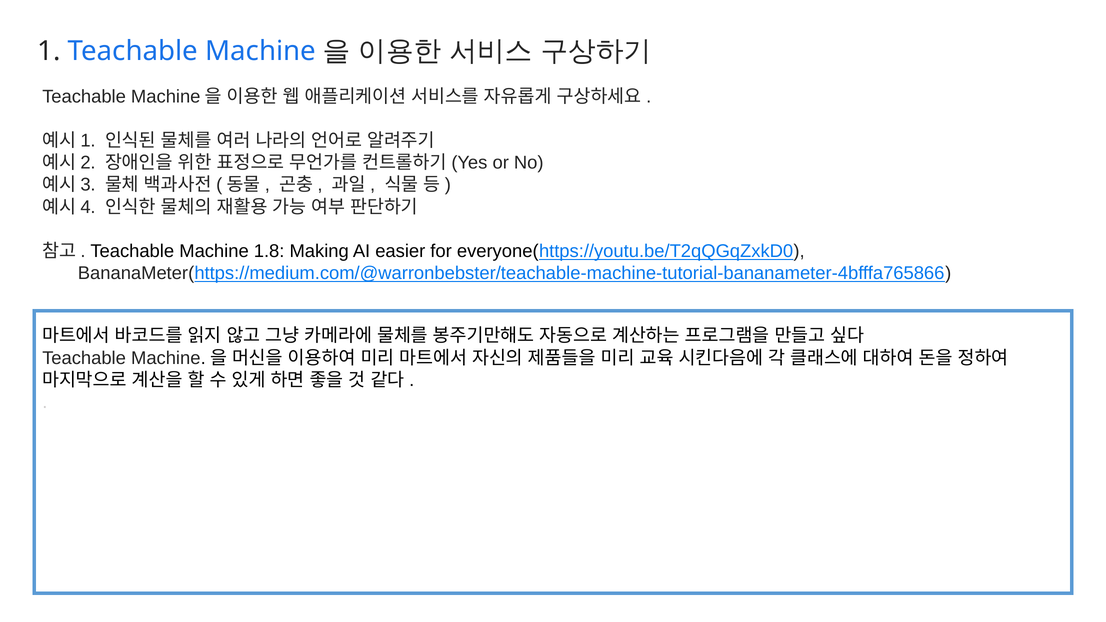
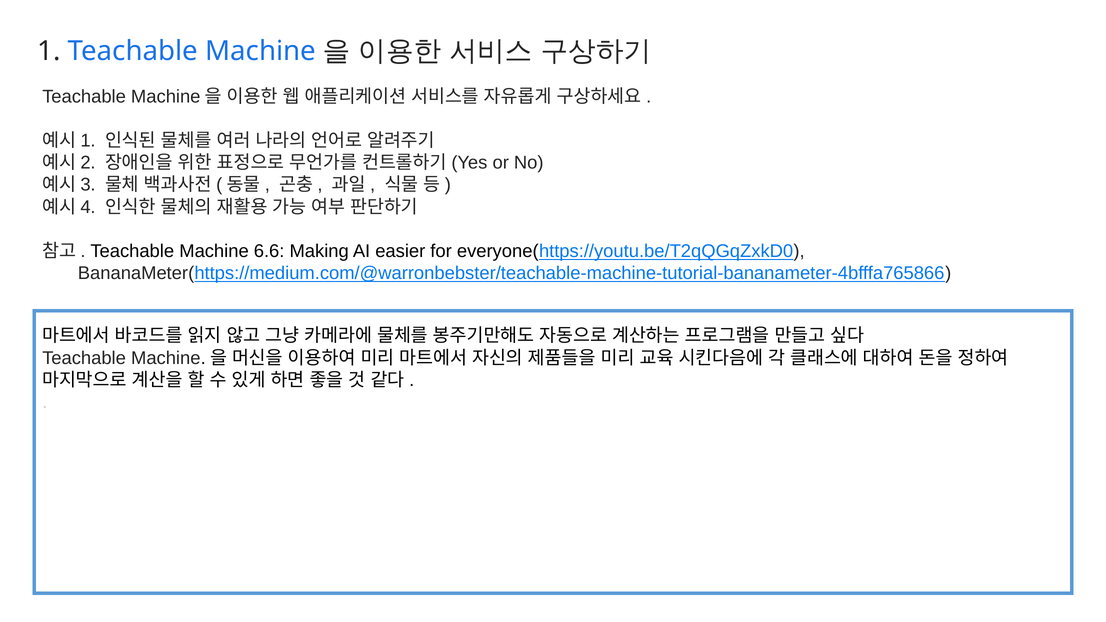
1.8: 1.8 -> 6.6
